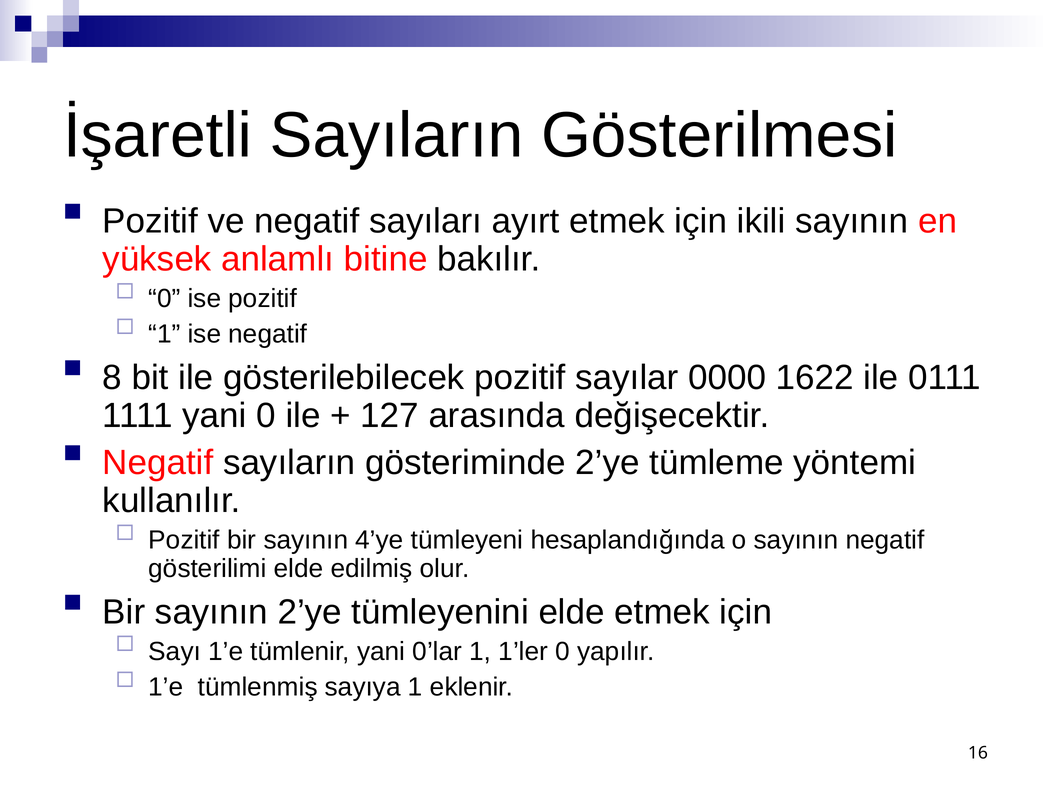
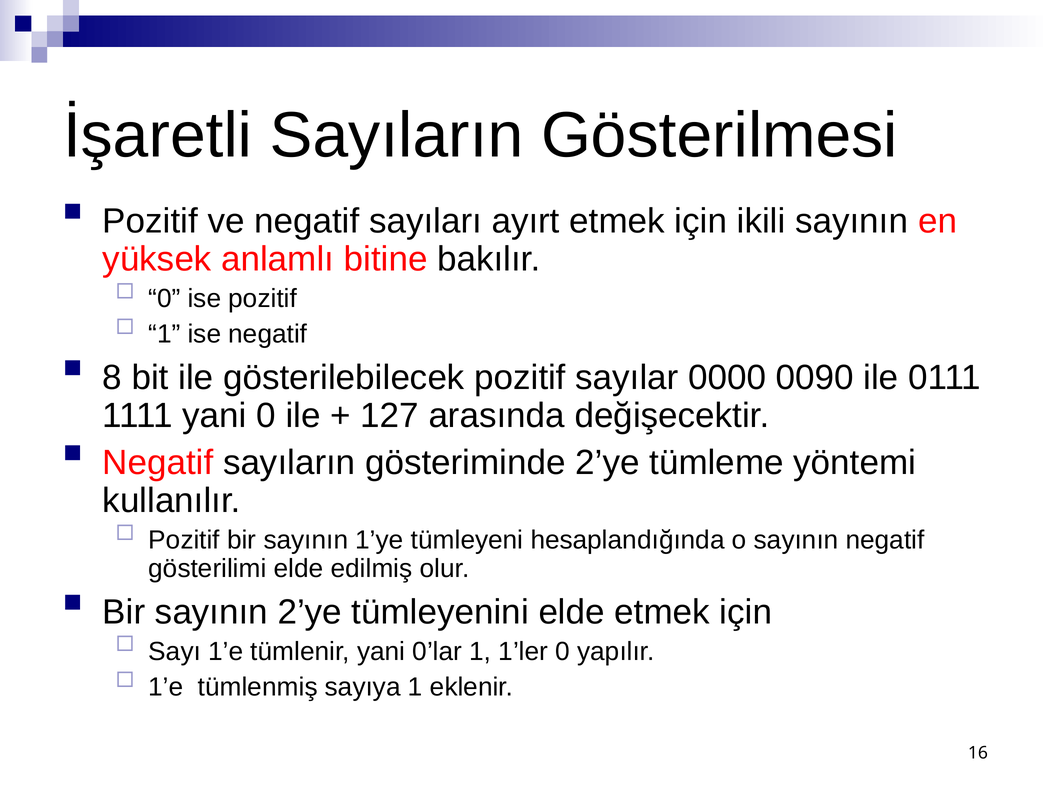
1622: 1622 -> 0090
4’ye: 4’ye -> 1’ye
